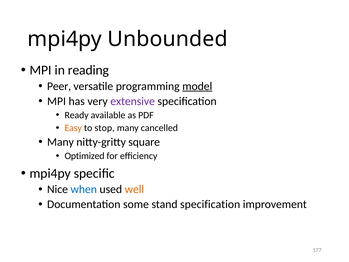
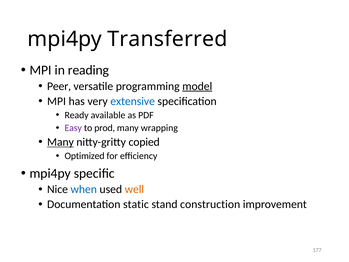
Unbounded: Unbounded -> Transferred
extensive colour: purple -> blue
Easy colour: orange -> purple
stop: stop -> prod
cancelled: cancelled -> wrapping
Many at (60, 142) underline: none -> present
square: square -> copied
some: some -> static
stand specification: specification -> construction
